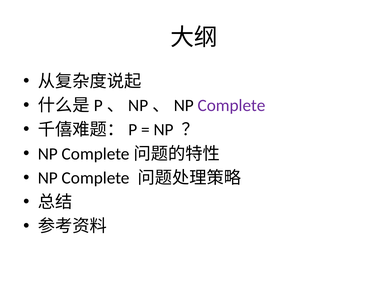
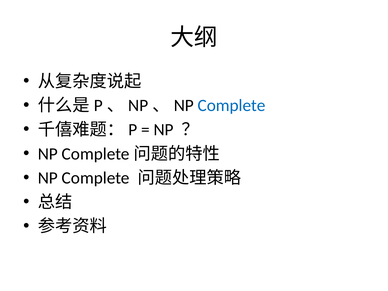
Complete at (232, 106) colour: purple -> blue
